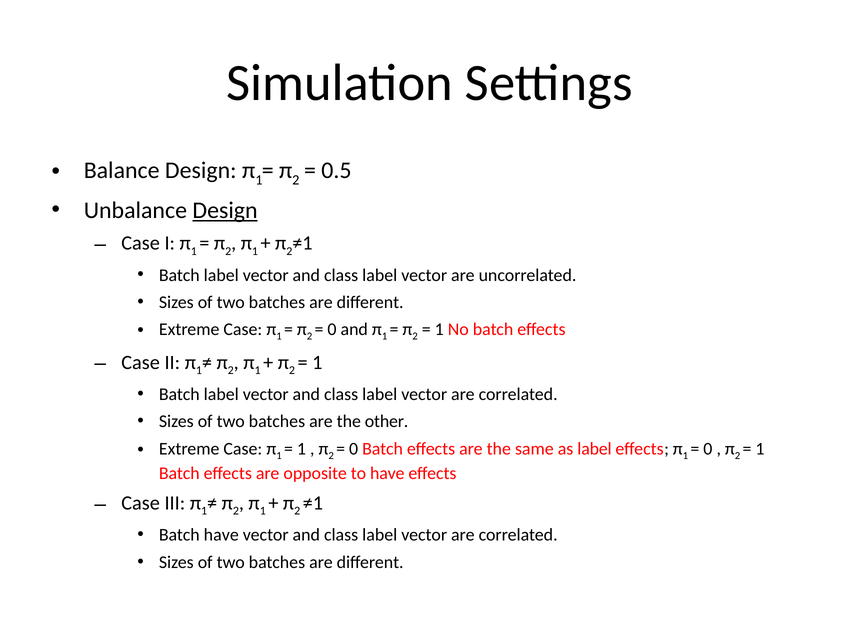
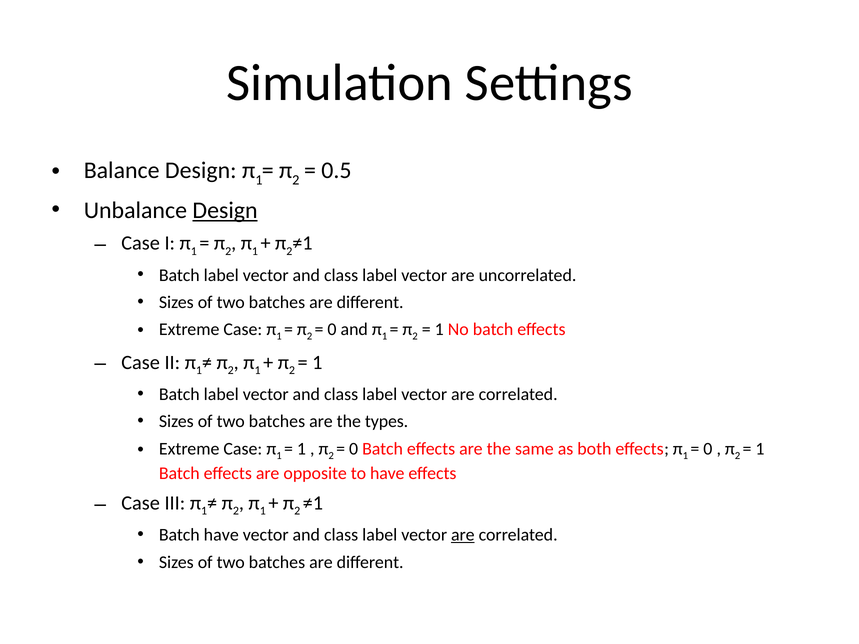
other: other -> types
as label: label -> both
are at (463, 535) underline: none -> present
